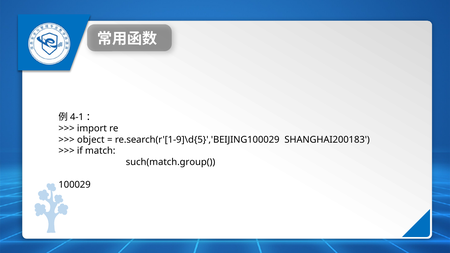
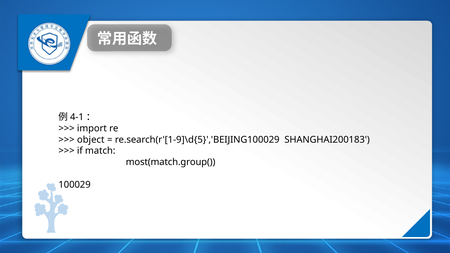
such(match.group(: such(match.group( -> most(match.group(
